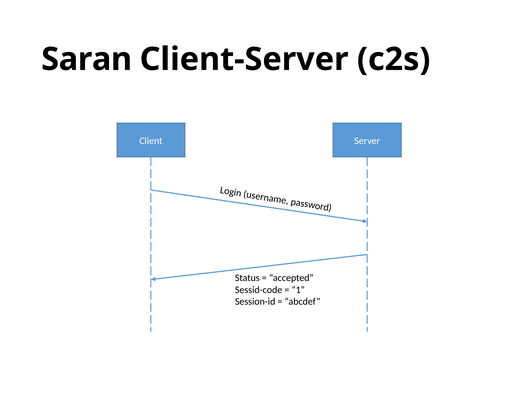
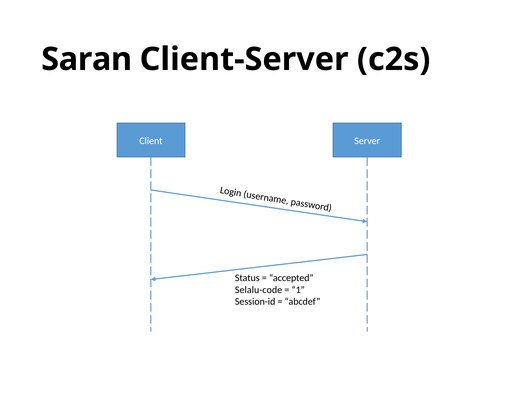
Sessid-code: Sessid-code -> Selalu-code
